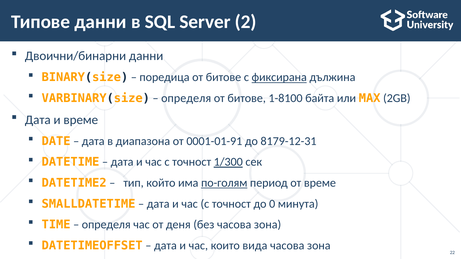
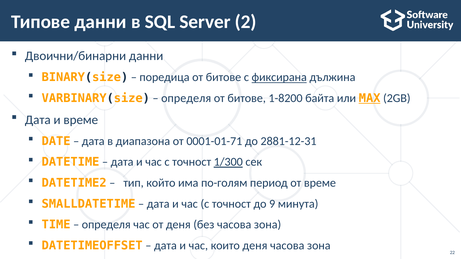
1-8100: 1-8100 -> 1-8200
MAX underline: none -> present
0001-01-91: 0001-01-91 -> 0001-01-71
8179-12-31: 8179-12-31 -> 2881-12-31
по-голям underline: present -> none
0: 0 -> 9
които вида: вида -> деня
